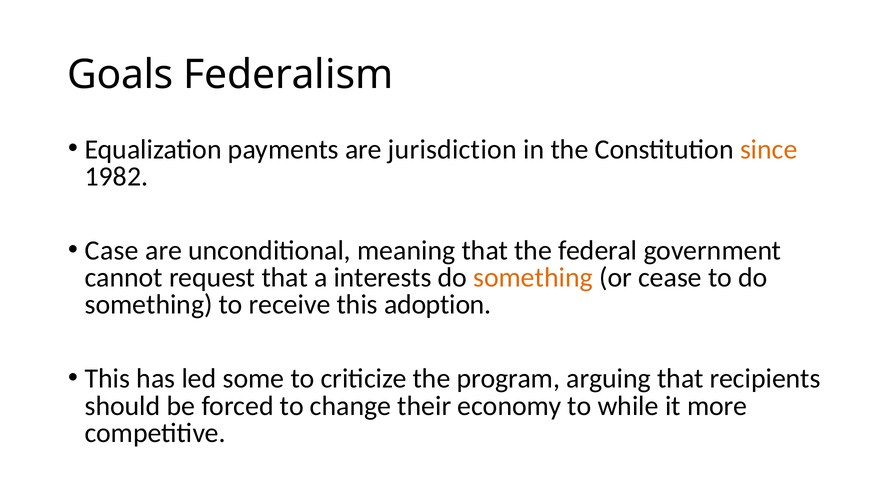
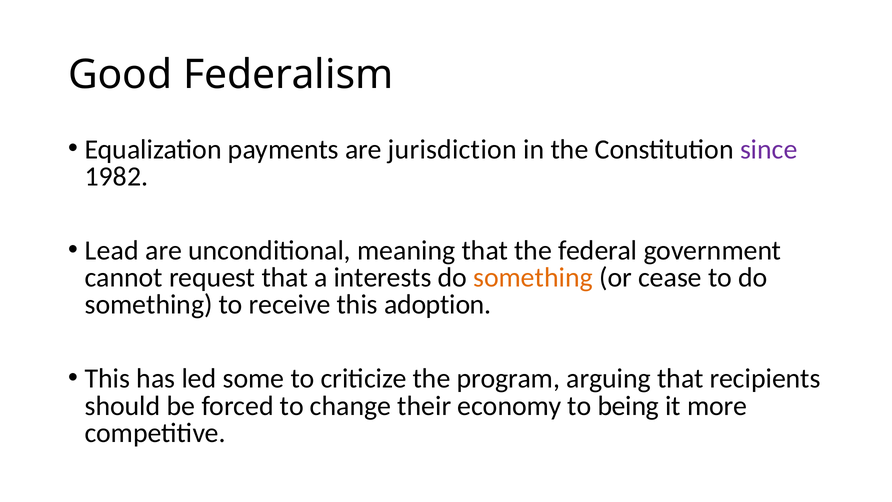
Goals: Goals -> Good
since colour: orange -> purple
Case: Case -> Lead
while: while -> being
